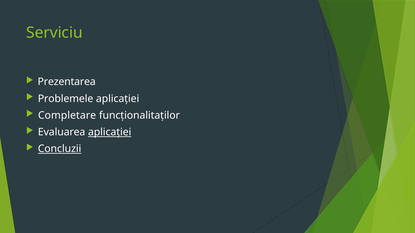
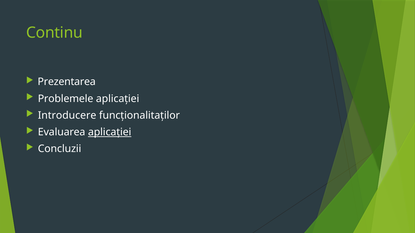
Serviciu: Serviciu -> Continu
Completare: Completare -> Introducere
Concluzii underline: present -> none
